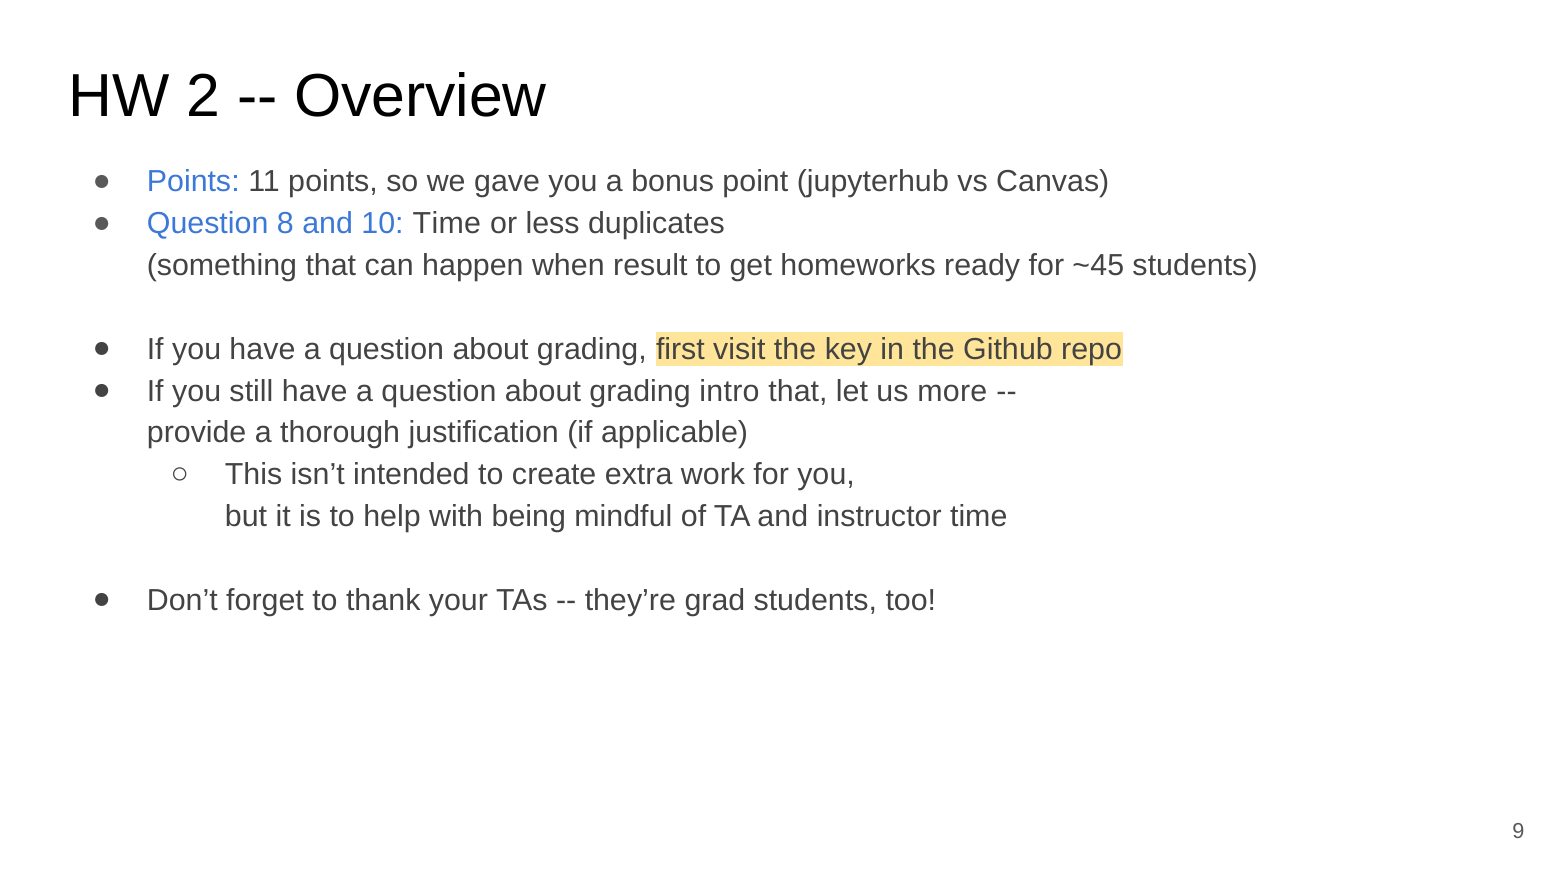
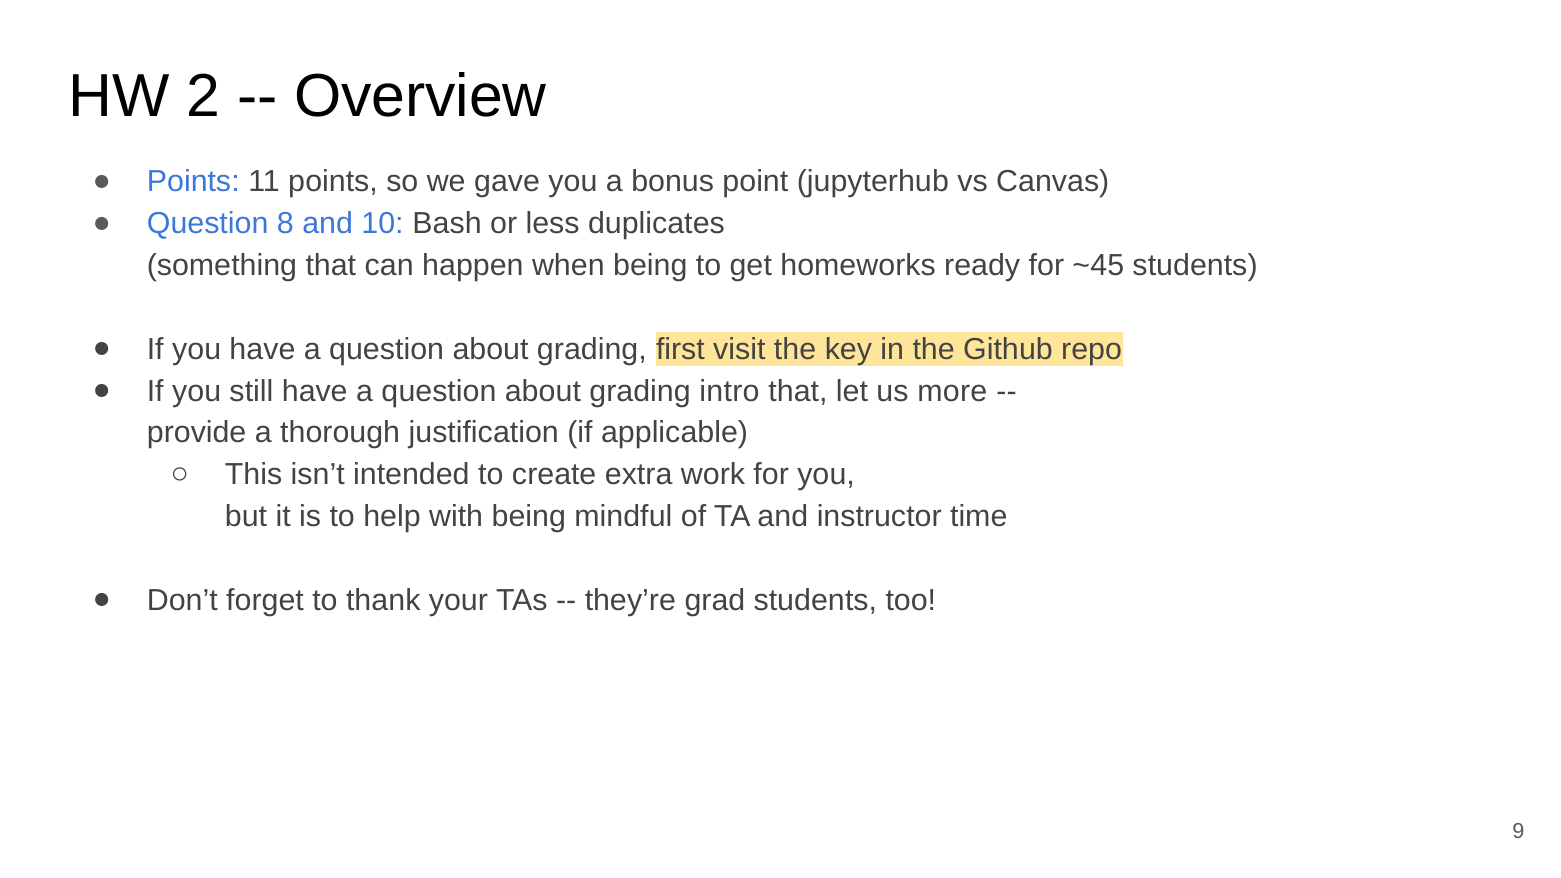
10 Time: Time -> Bash
when result: result -> being
